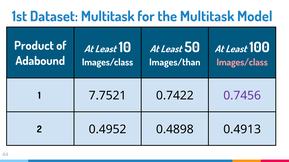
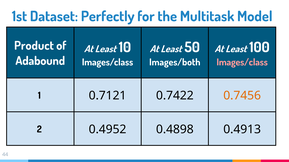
Dataset Multitask: Multitask -> Perfectly
Images/than: Images/than -> Images/both
7.7521: 7.7521 -> 0.7121
0.7456 colour: purple -> orange
